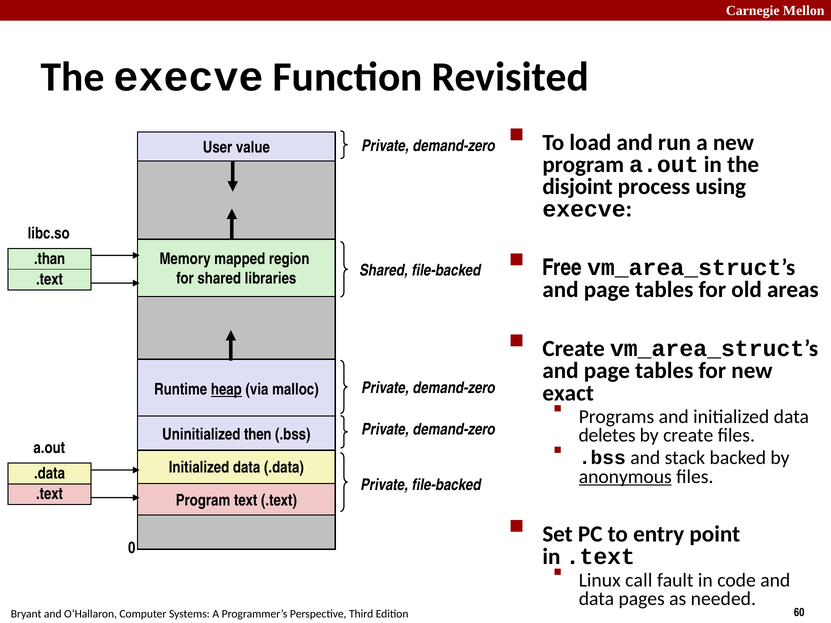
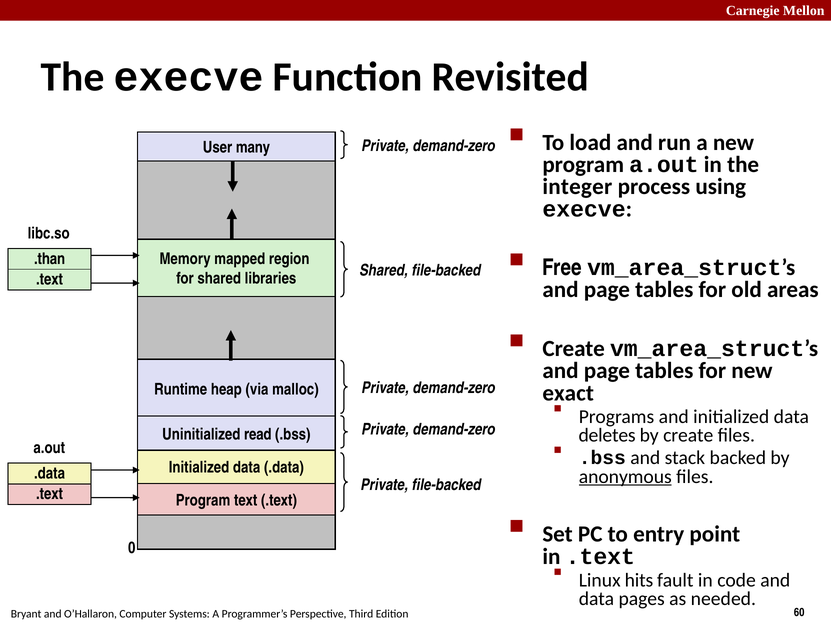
value: value -> many
disjoint: disjoint -> integer
heap underline: present -> none
then: then -> read
call: call -> hits
